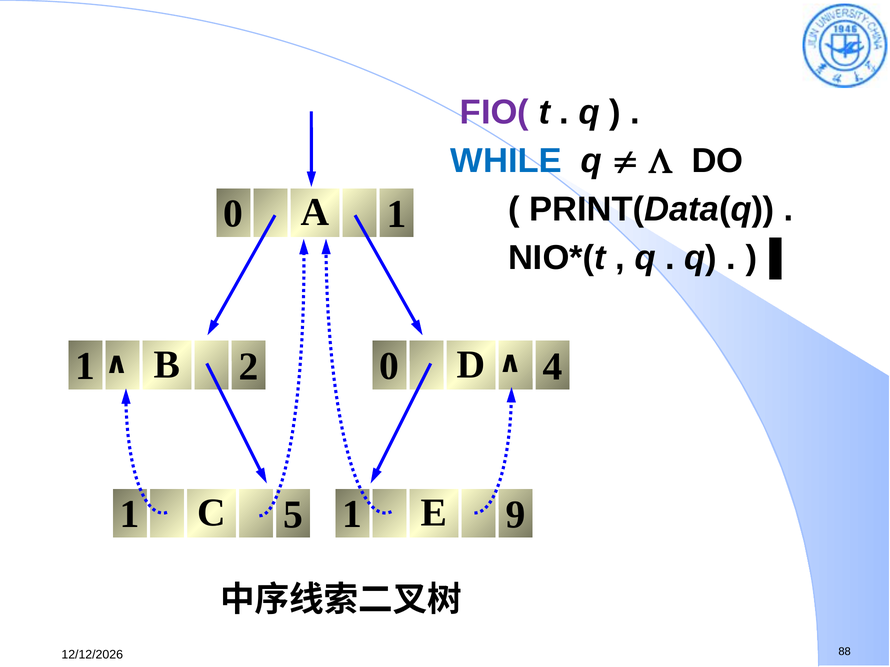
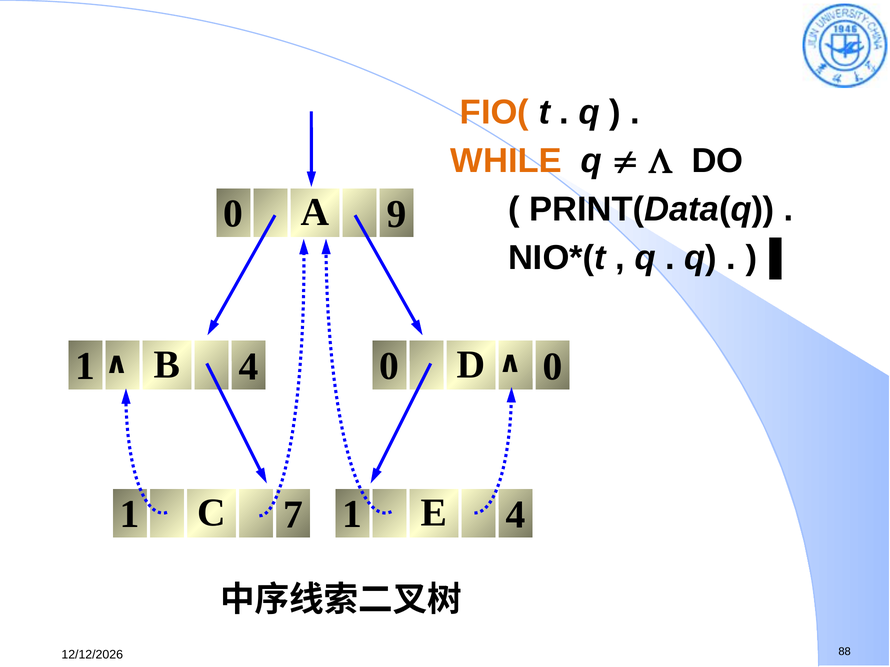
FIO( colour: purple -> orange
WHILE colour: blue -> orange
0 1: 1 -> 9
2 at (249, 367): 2 -> 4
0 4: 4 -> 0
5: 5 -> 7
9 at (516, 515): 9 -> 4
